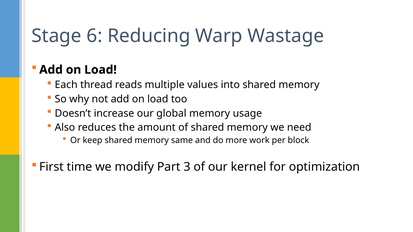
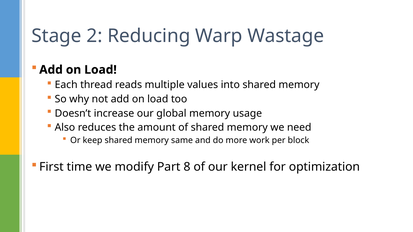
6: 6 -> 2
3: 3 -> 8
